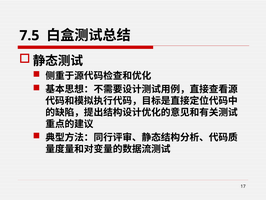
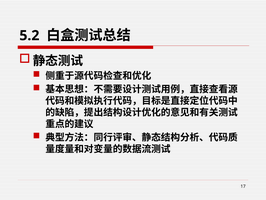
7.5: 7.5 -> 5.2
